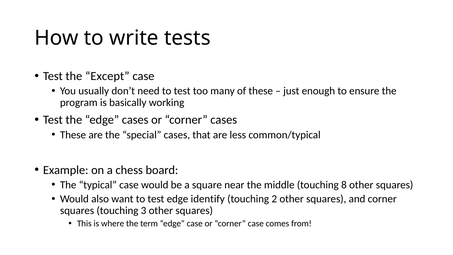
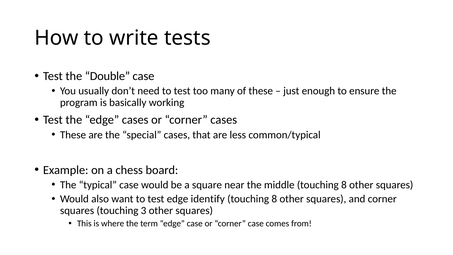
Except: Except -> Double
2 at (274, 199): 2 -> 8
